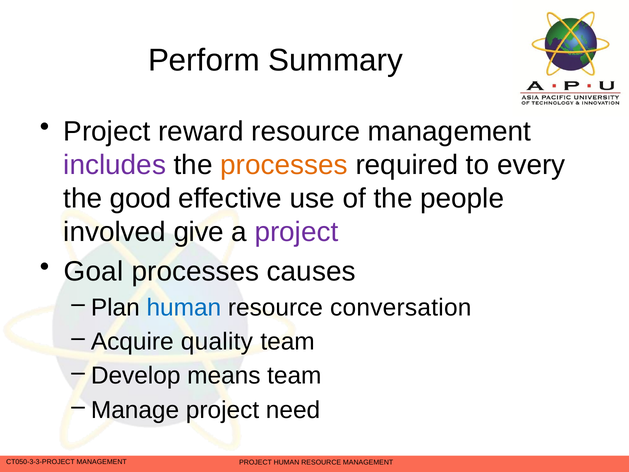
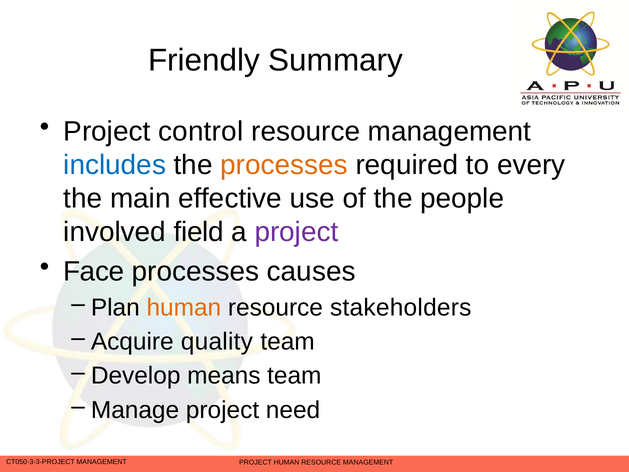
Perform: Perform -> Friendly
reward: reward -> control
includes colour: purple -> blue
good: good -> main
give: give -> field
Goal: Goal -> Face
human at (184, 307) colour: blue -> orange
conversation: conversation -> stakeholders
